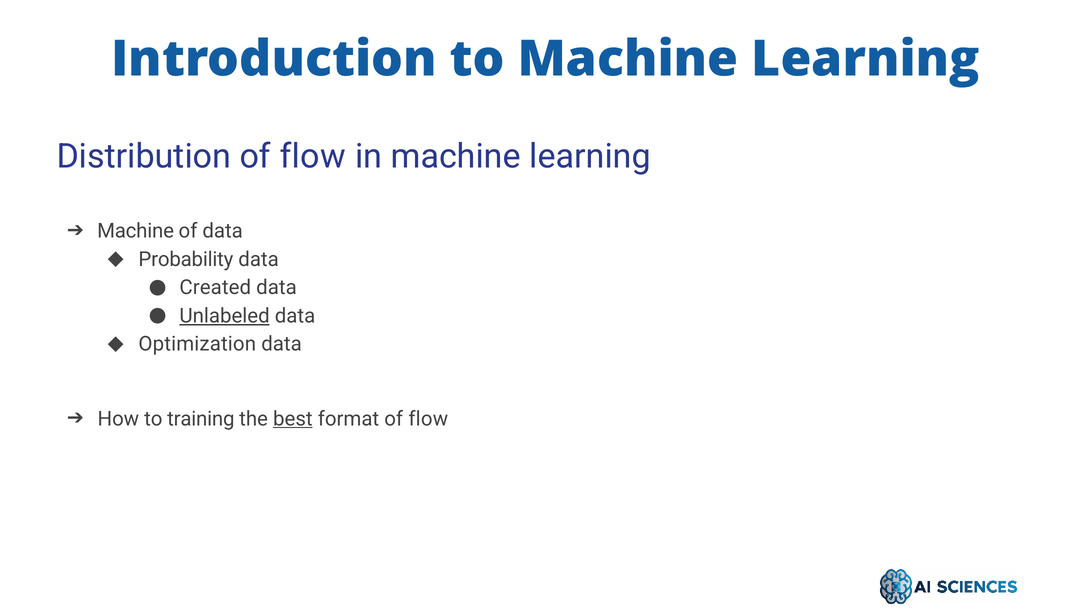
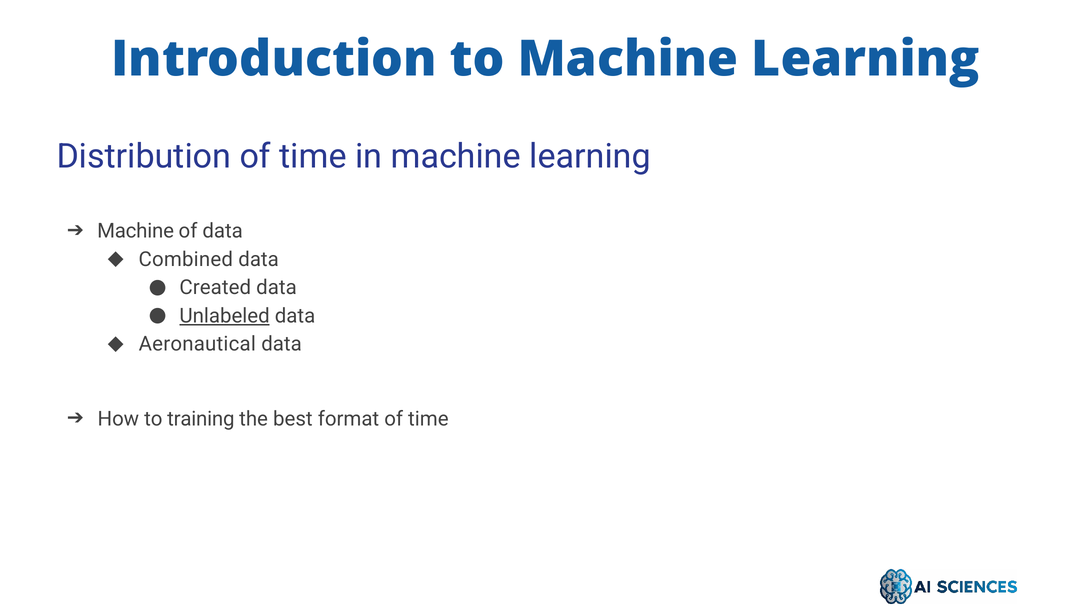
flow at (313, 157): flow -> time
Probability: Probability -> Combined
Optimization: Optimization -> Aeronautical
best underline: present -> none
format of flow: flow -> time
